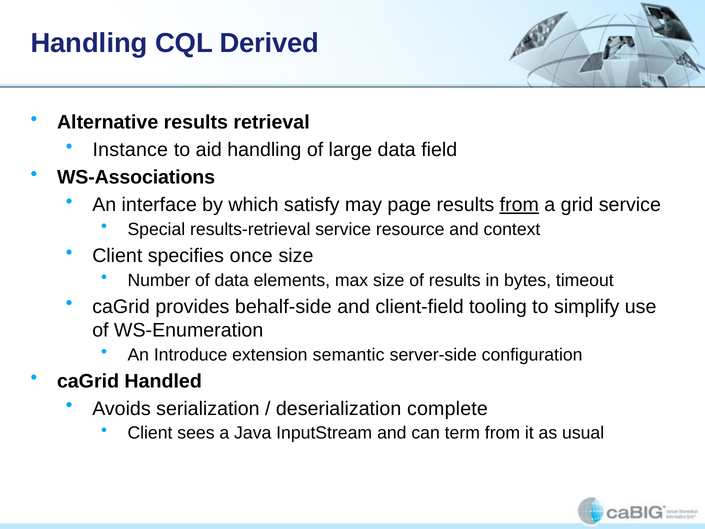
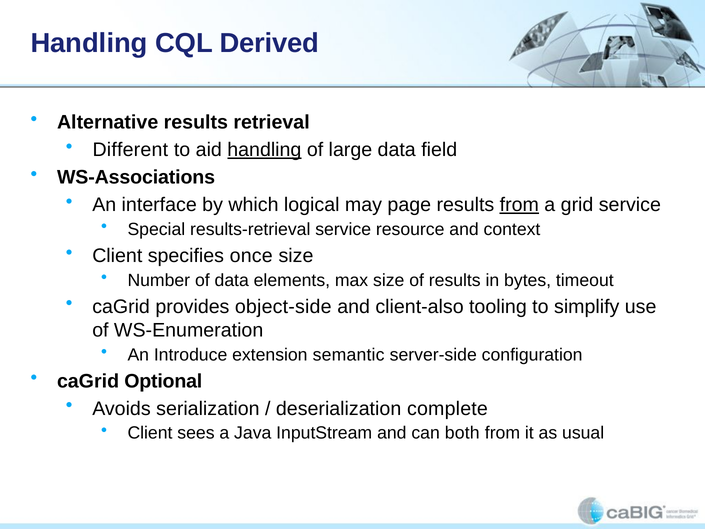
Instance: Instance -> Different
handling at (264, 150) underline: none -> present
satisfy: satisfy -> logical
behalf-side: behalf-side -> object-side
client-field: client-field -> client-also
Handled: Handled -> Optional
term: term -> both
